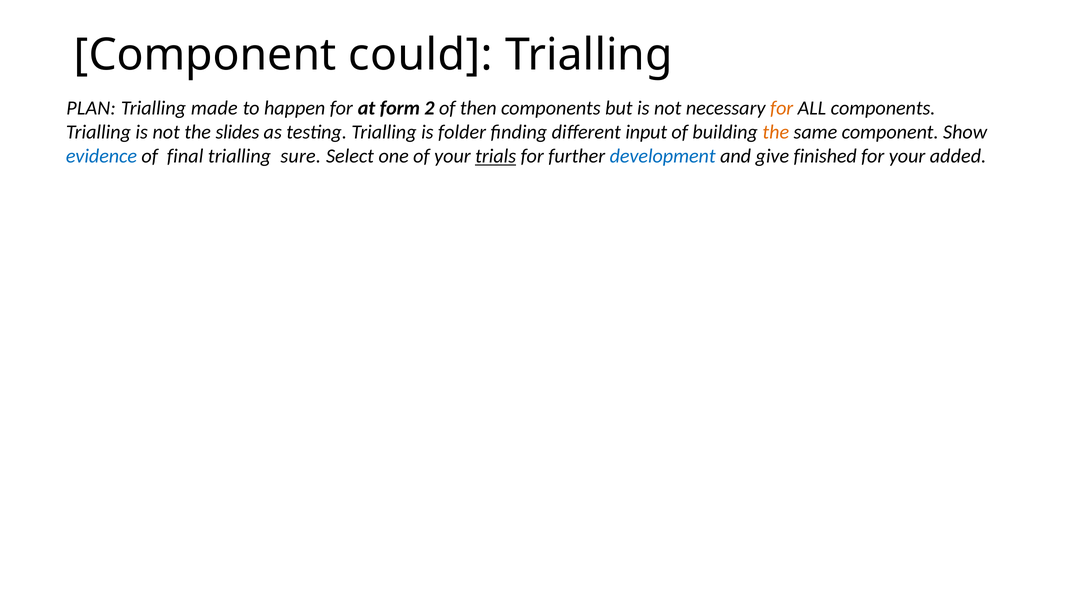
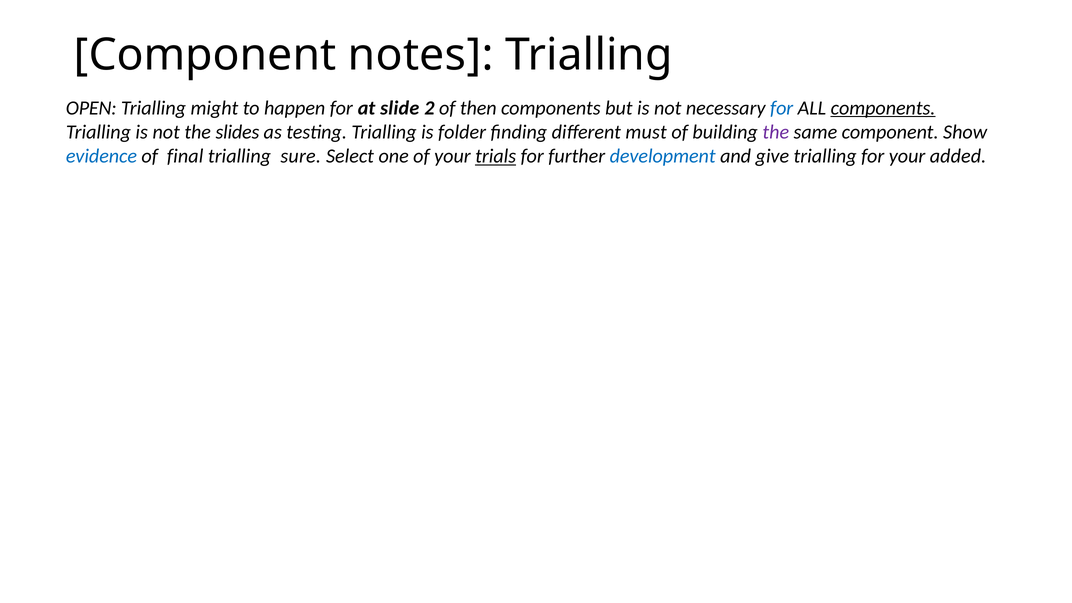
could: could -> notes
PLAN: PLAN -> OPEN
made: made -> might
form: form -> slide
for at (782, 108) colour: orange -> blue
components at (883, 108) underline: none -> present
input: input -> must
the at (776, 132) colour: orange -> purple
give finished: finished -> trialling
